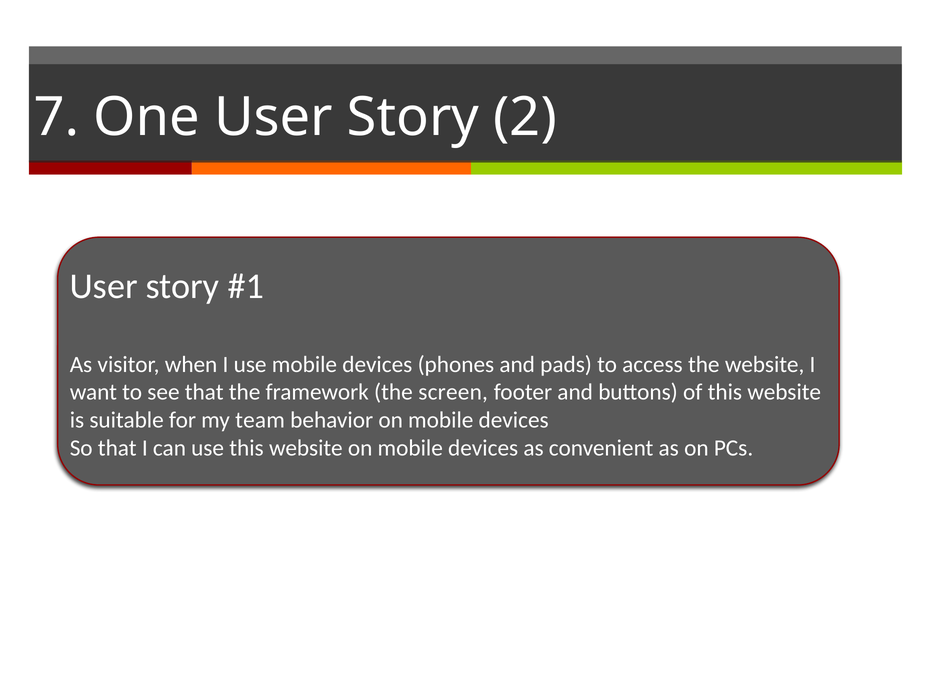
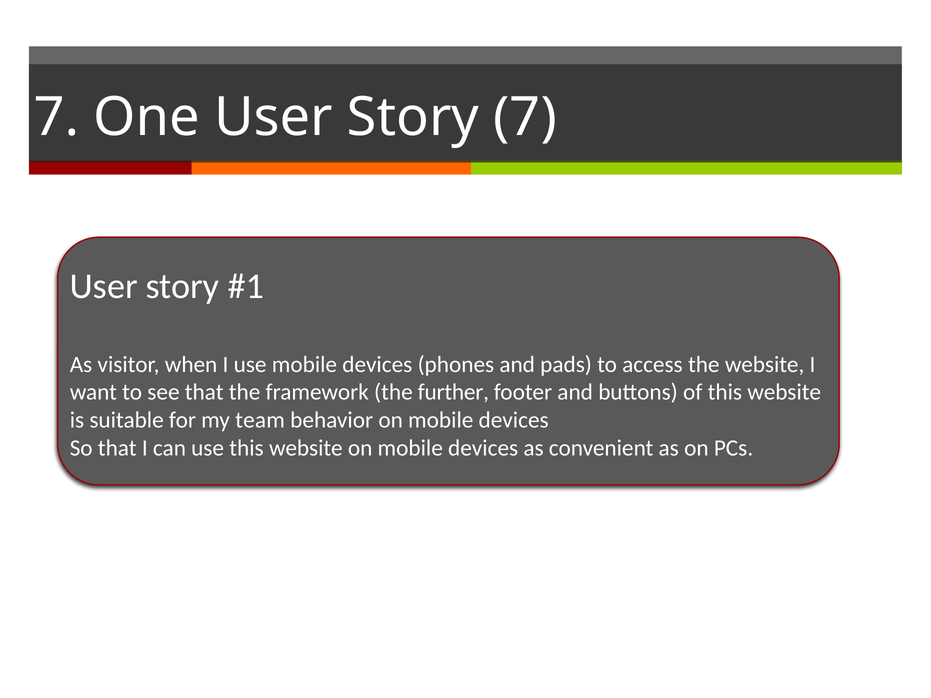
Story 2: 2 -> 7
screen: screen -> further
